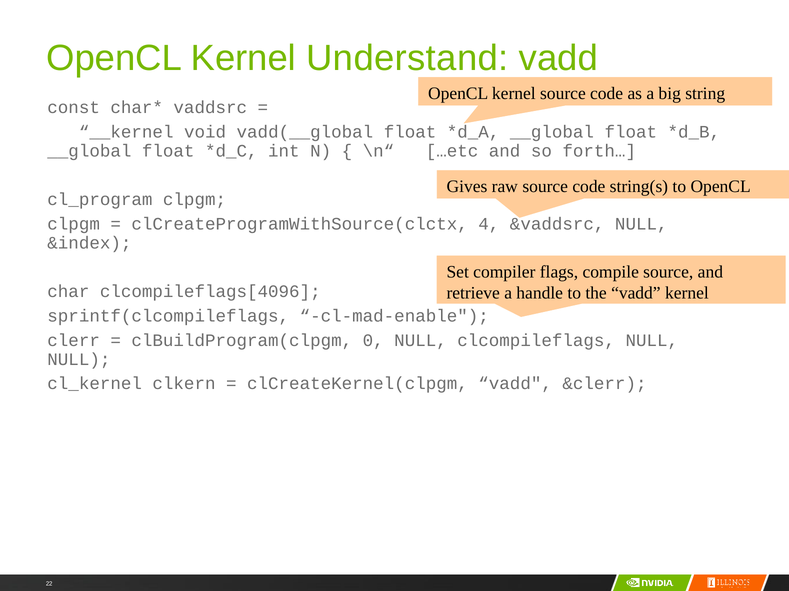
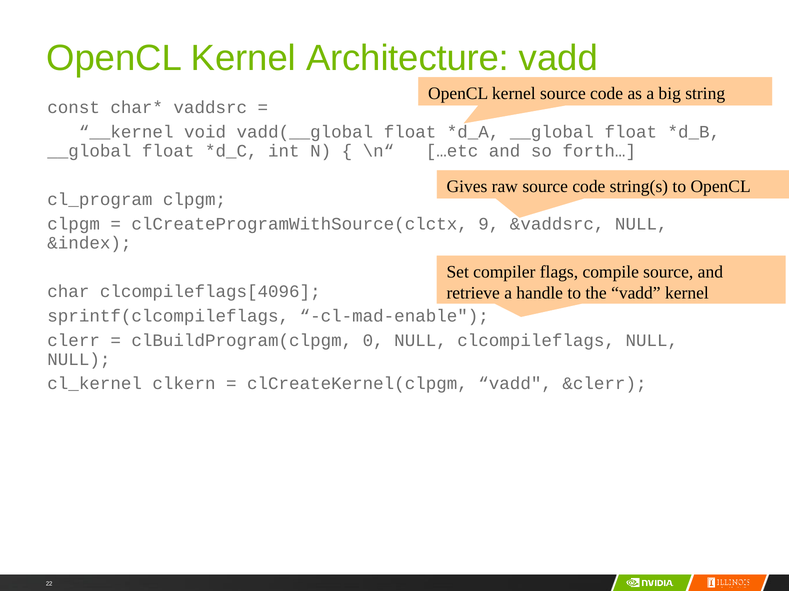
Understand: Understand -> Architecture
4: 4 -> 9
